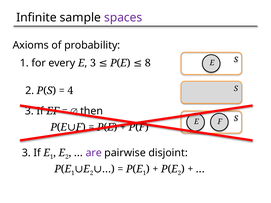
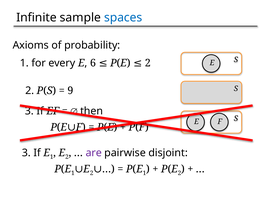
spaces colour: purple -> blue
E 3: 3 -> 6
8 at (148, 63): 8 -> 2
4: 4 -> 9
